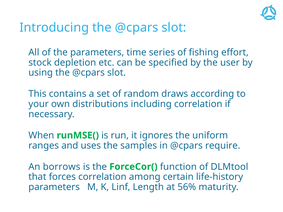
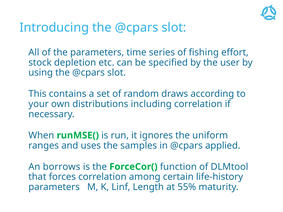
require: require -> applied
56%: 56% -> 55%
